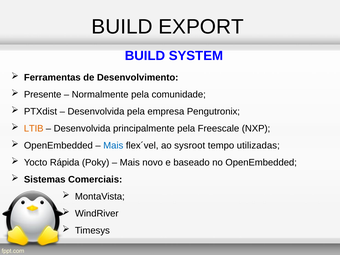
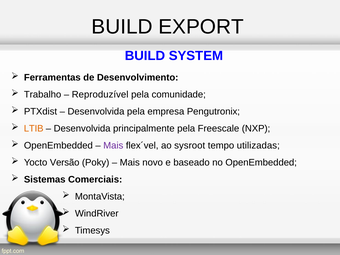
Presente: Presente -> Trabalho
Normalmente: Normalmente -> Reproduzível
Mais at (113, 146) colour: blue -> purple
Rápida: Rápida -> Versão
